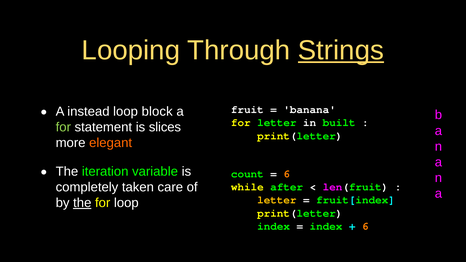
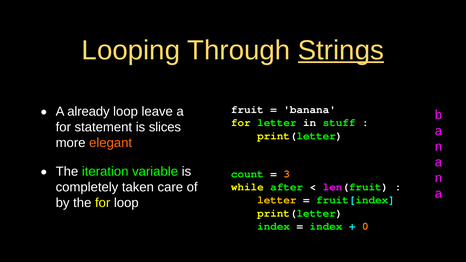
instead: instead -> already
block: block -> leave
built: built -> stuff
for at (63, 127) colour: light green -> white
6 at (287, 174): 6 -> 3
the at (82, 203) underline: present -> none
6 at (365, 226): 6 -> 0
